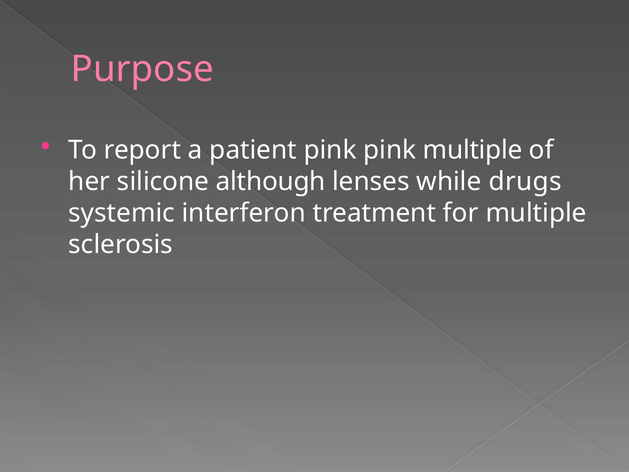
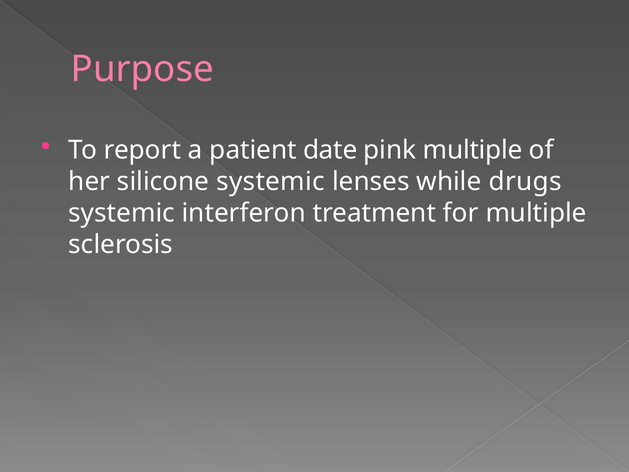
patient pink: pink -> date
silicone although: although -> systemic
